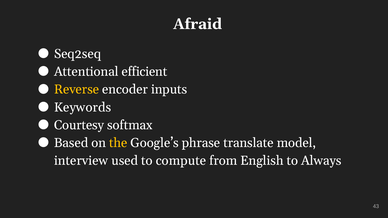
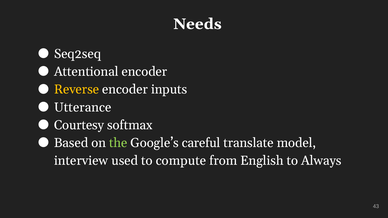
Afraid: Afraid -> Needs
Attentional efficient: efficient -> encoder
Keywords: Keywords -> Utterance
the colour: yellow -> light green
phrase: phrase -> careful
